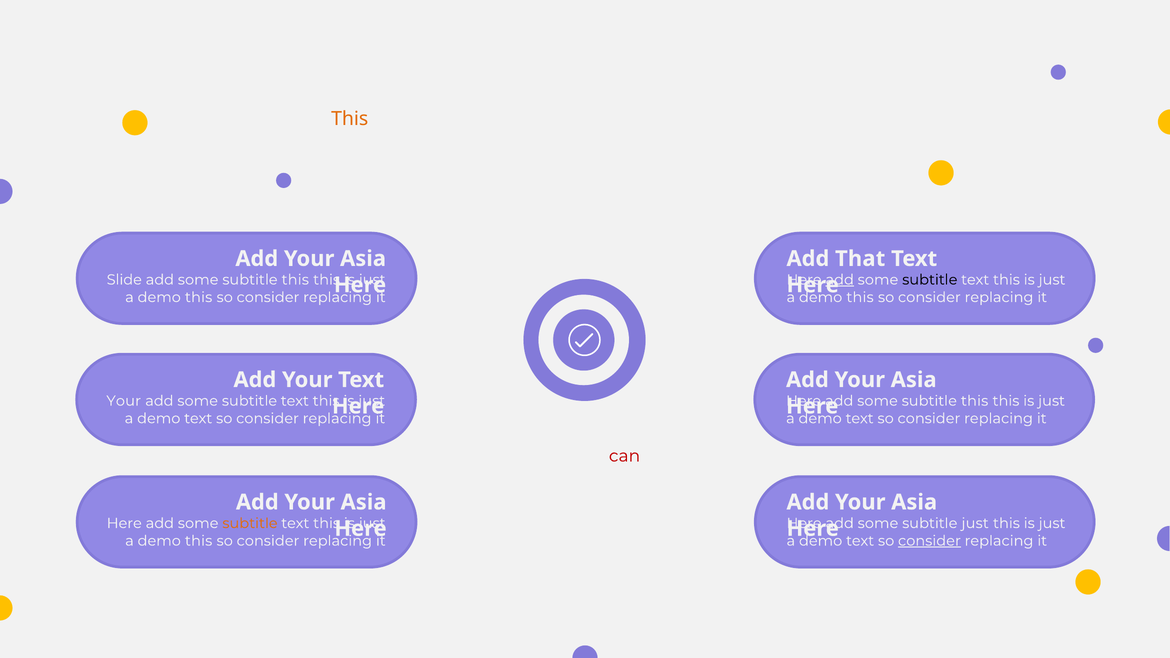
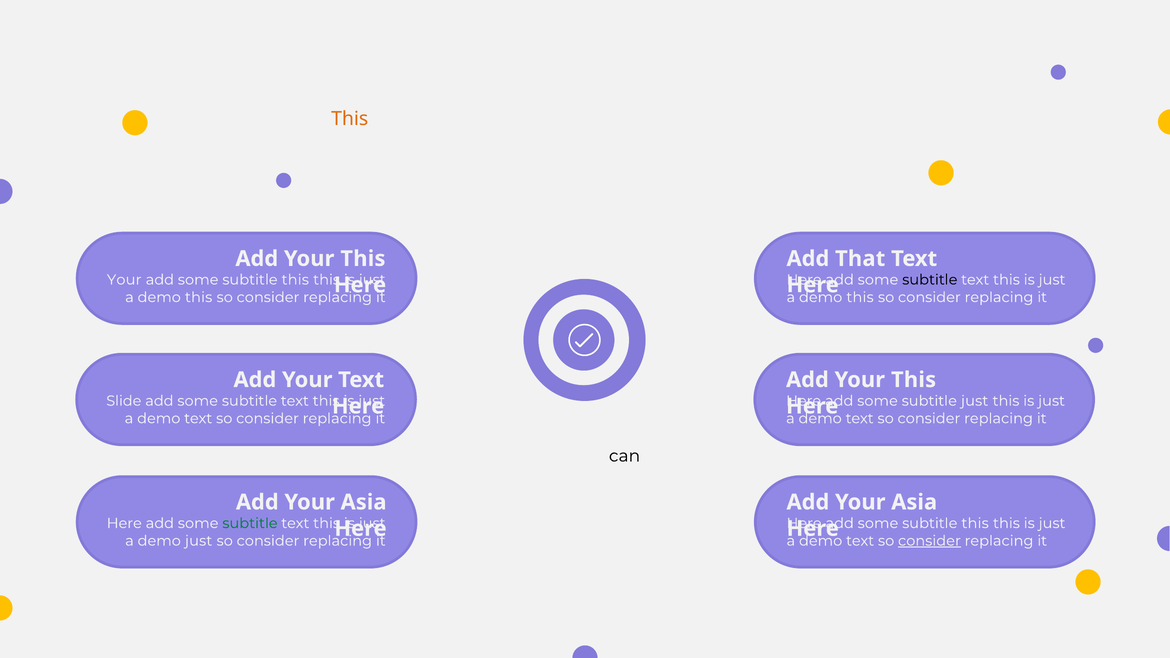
Asia at (363, 259): Asia -> This
Slide at (124, 280): Slide -> Your
add at (840, 280) underline: present -> none
Asia at (914, 380): Asia -> This
Your at (124, 401): Your -> Slide
this at (975, 401): this -> just
can at (625, 456) colour: red -> black
subtitle at (250, 523) colour: orange -> green
just at (975, 523): just -> this
this at (199, 541): this -> just
